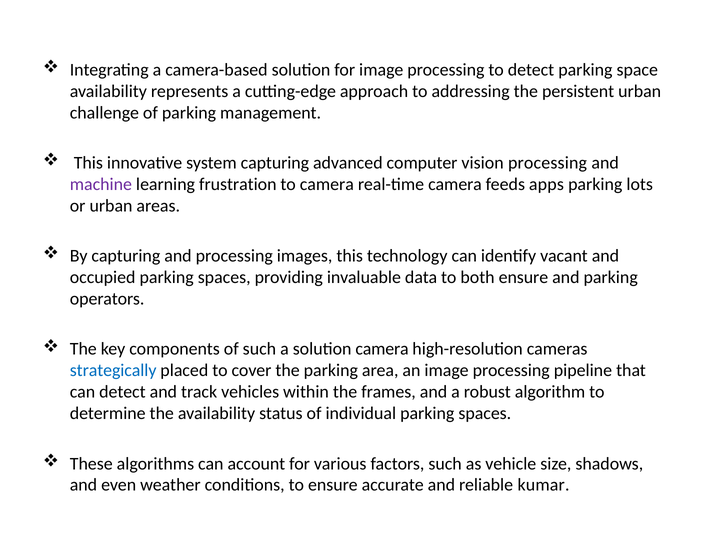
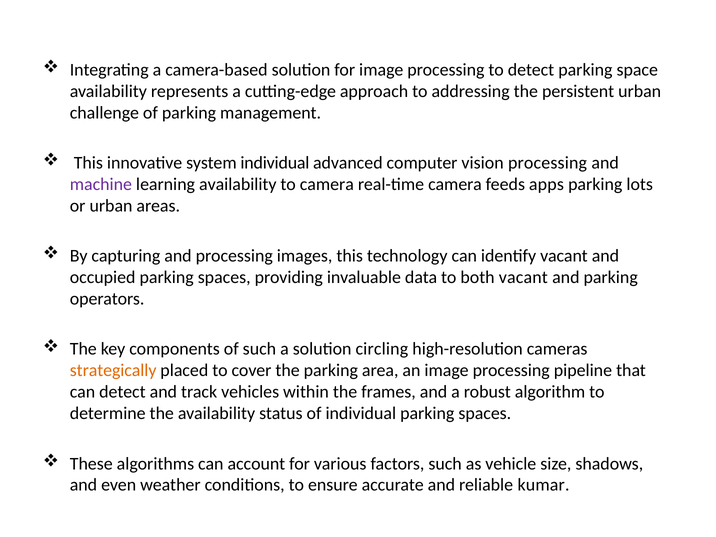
system capturing: capturing -> individual
learning frustration: frustration -> availability
both ensure: ensure -> vacant
solution camera: camera -> circling
strategically colour: blue -> orange
